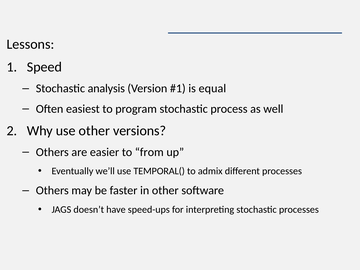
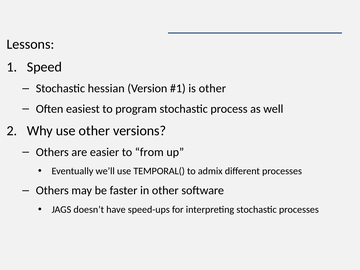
analysis: analysis -> hessian
is equal: equal -> other
